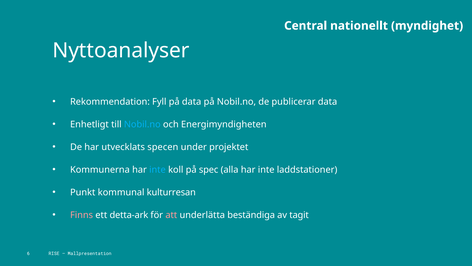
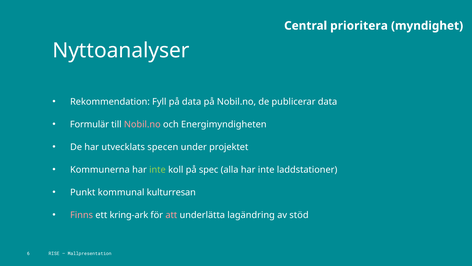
nationellt: nationellt -> prioritera
Enhetligt: Enhetligt -> Formulär
Nobil.no at (142, 124) colour: light blue -> pink
inte at (157, 169) colour: light blue -> light green
detta-ark: detta-ark -> kring-ark
beständiga: beständiga -> lagändring
tagit: tagit -> stöd
